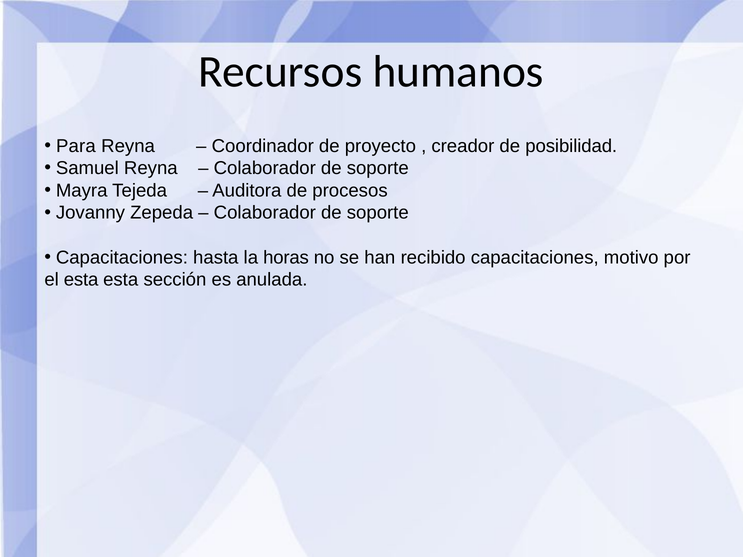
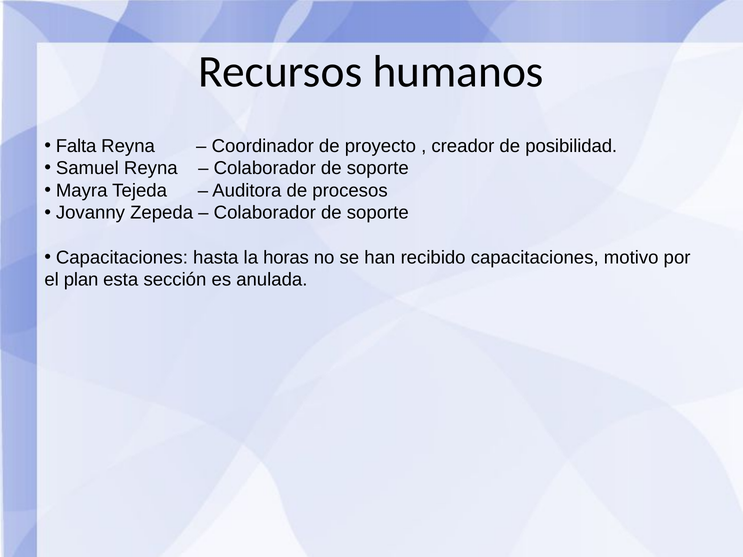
Para: Para -> Falta
el esta: esta -> plan
